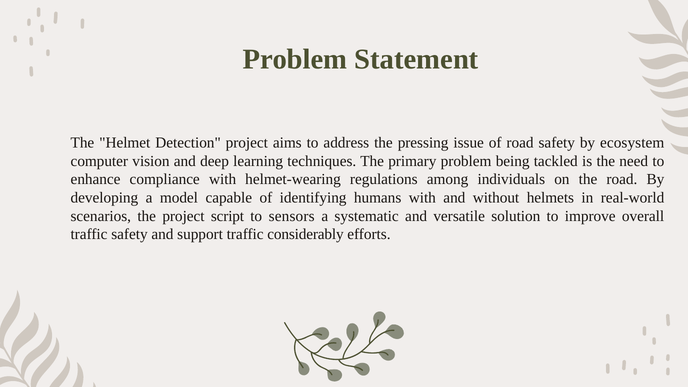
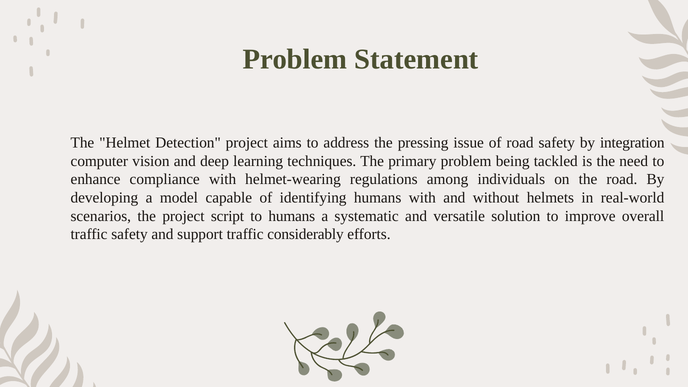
ecosystem: ecosystem -> integration
to sensors: sensors -> humans
